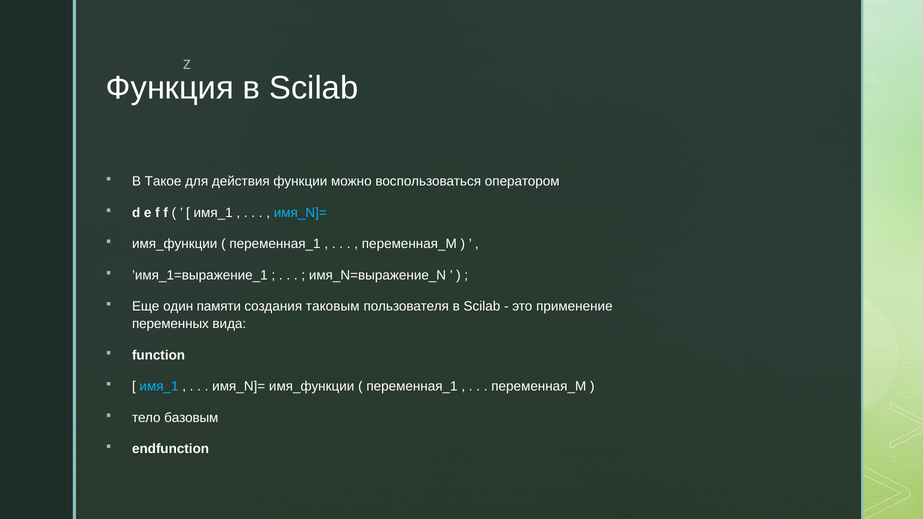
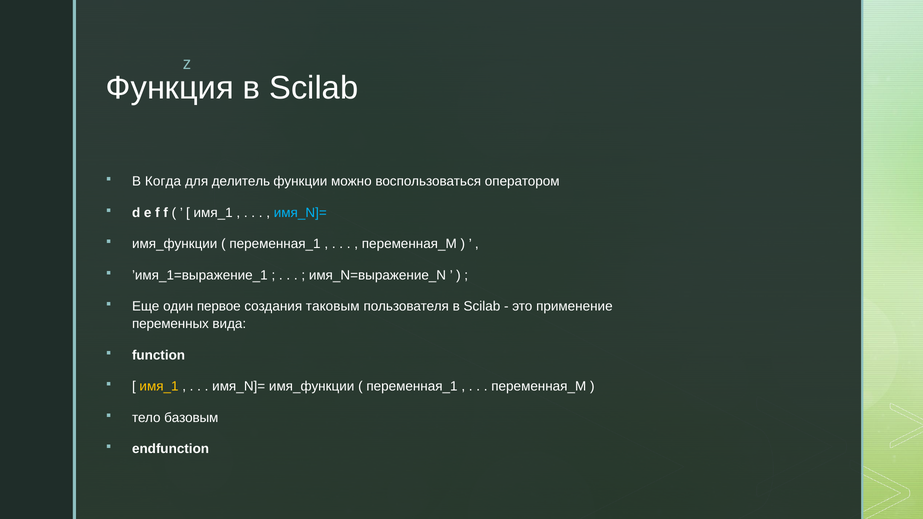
Такое: Такое -> Когда
действия: действия -> делитель
памяти: памяти -> первое
имя_1 at (159, 387) colour: light blue -> yellow
